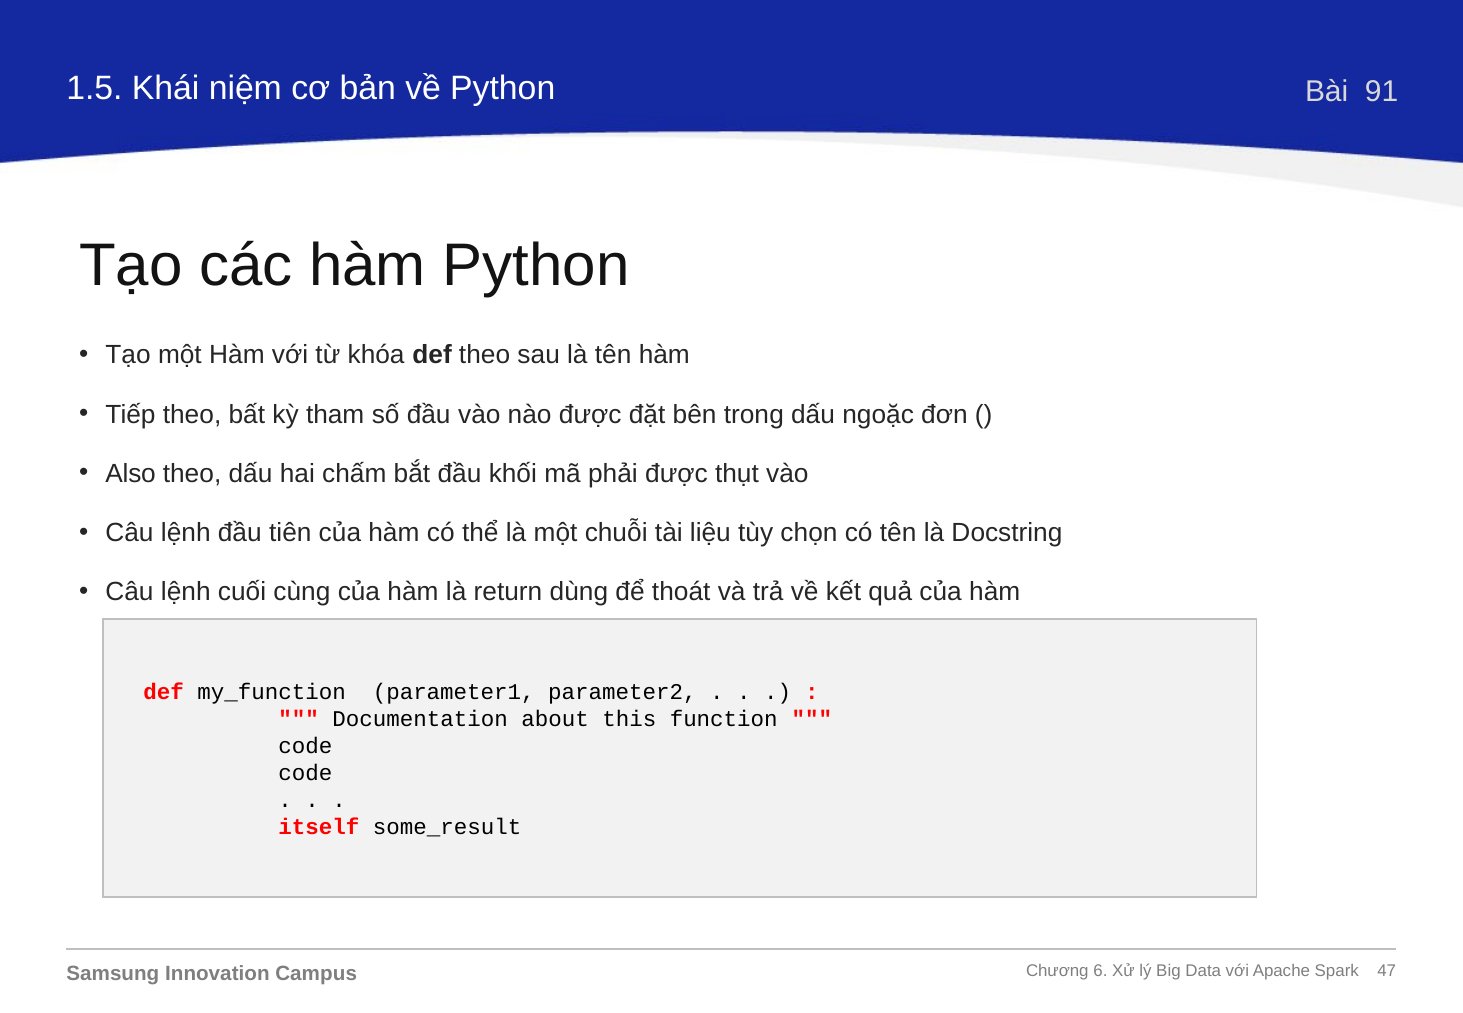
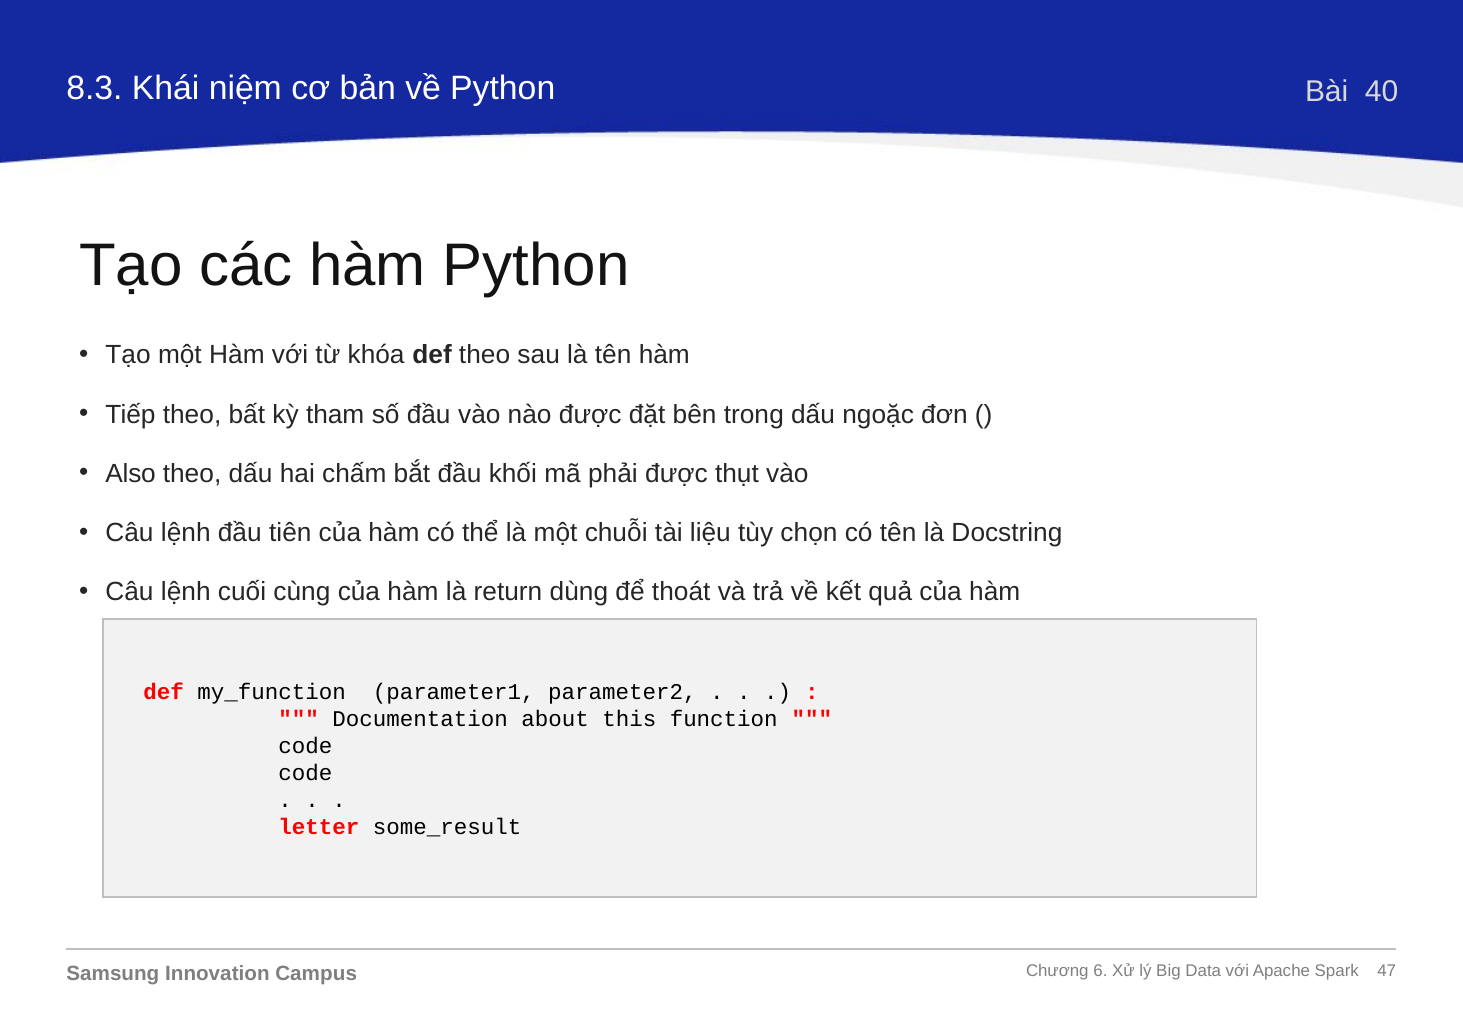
1.5: 1.5 -> 8.3
91: 91 -> 40
itself: itself -> letter
